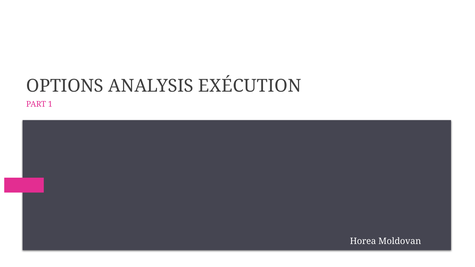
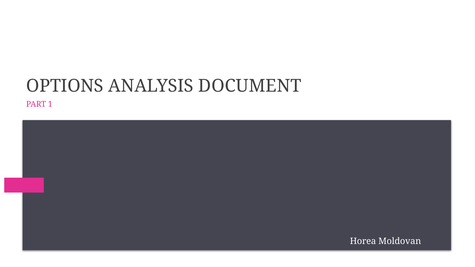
EXÉCUTION: EXÉCUTION -> DOCUMENT
